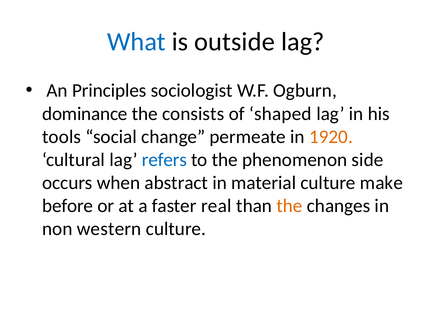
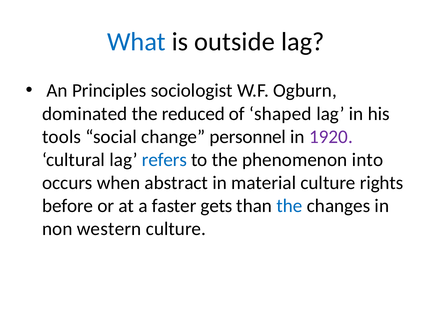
dominance: dominance -> dominated
consists: consists -> reduced
permeate: permeate -> personnel
1920 colour: orange -> purple
side: side -> into
make: make -> rights
real: real -> gets
the at (289, 206) colour: orange -> blue
